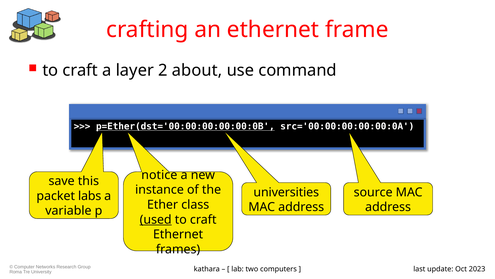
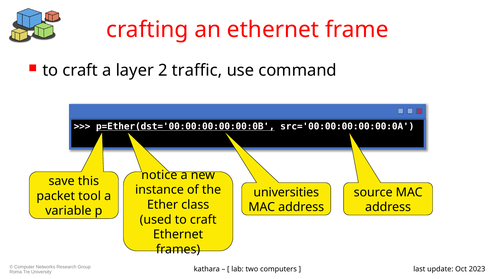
about: about -> traffic
labs: labs -> tool
used underline: present -> none
